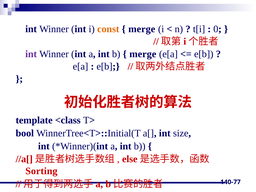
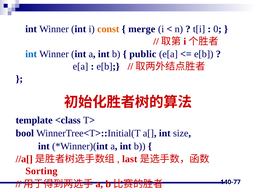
int at (31, 54) colour: purple -> blue
merge at (143, 54): merge -> public
else: else -> last
